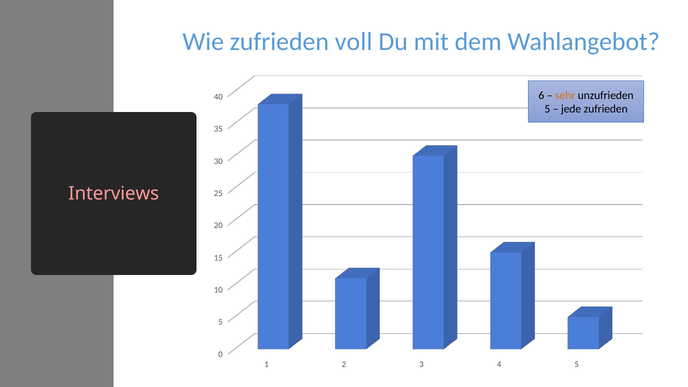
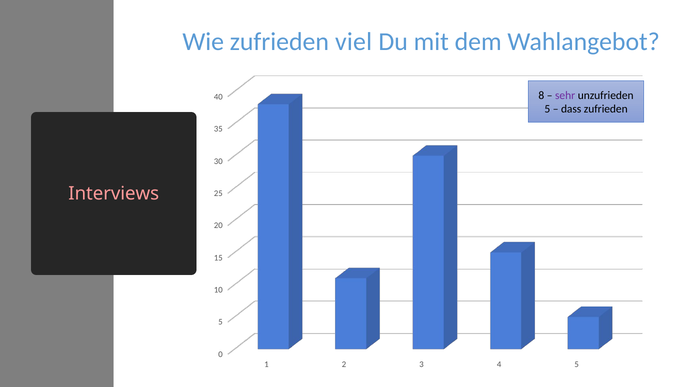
voll: voll -> viel
6: 6 -> 8
sehr colour: orange -> purple
jede: jede -> dass
